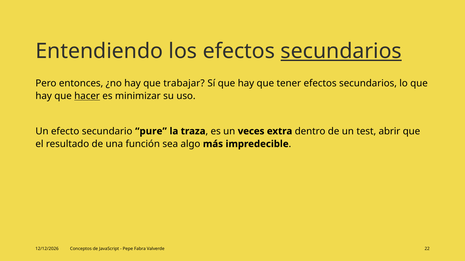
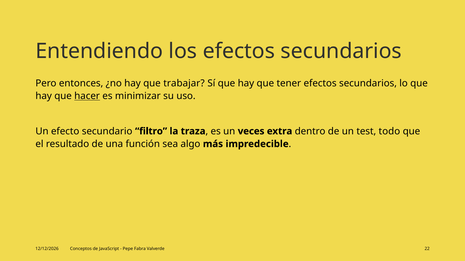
secundarios at (341, 51) underline: present -> none
pure: pure -> filtro
abrir: abrir -> todo
